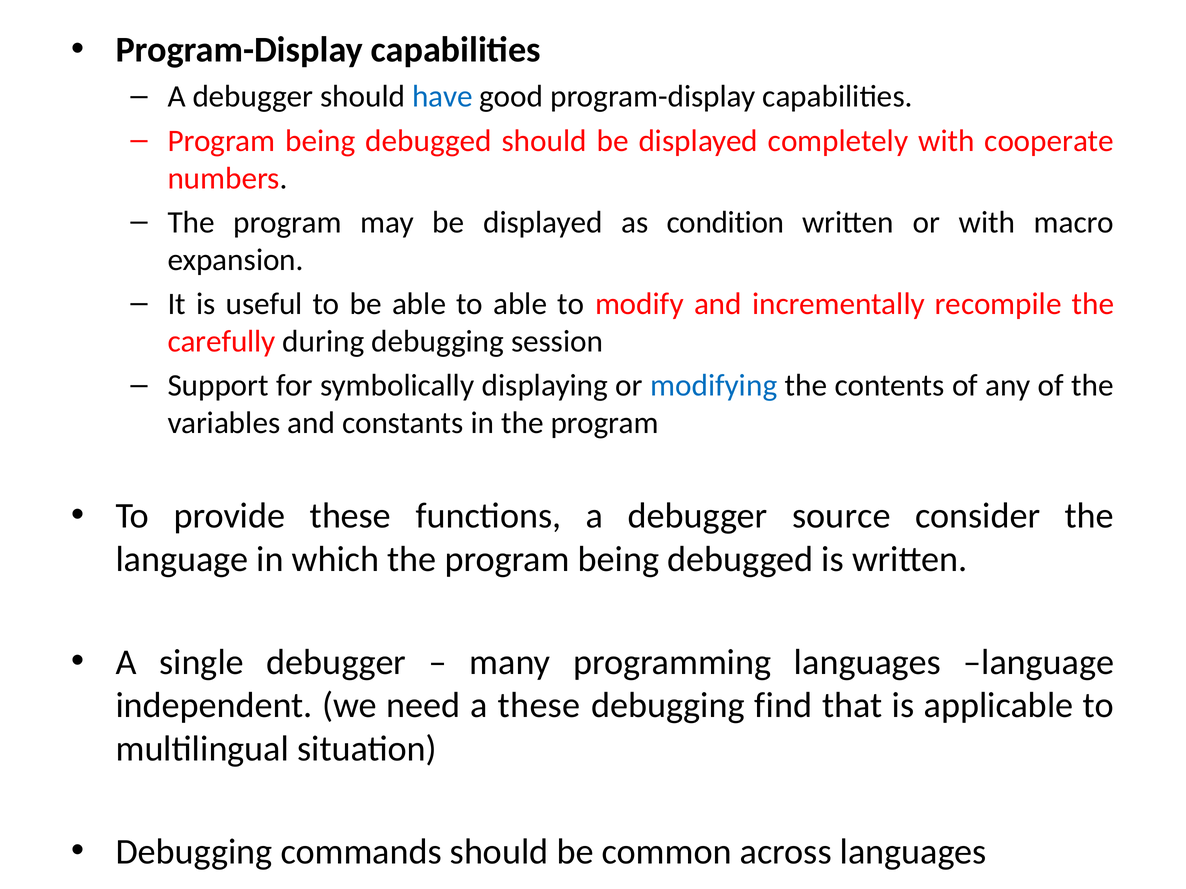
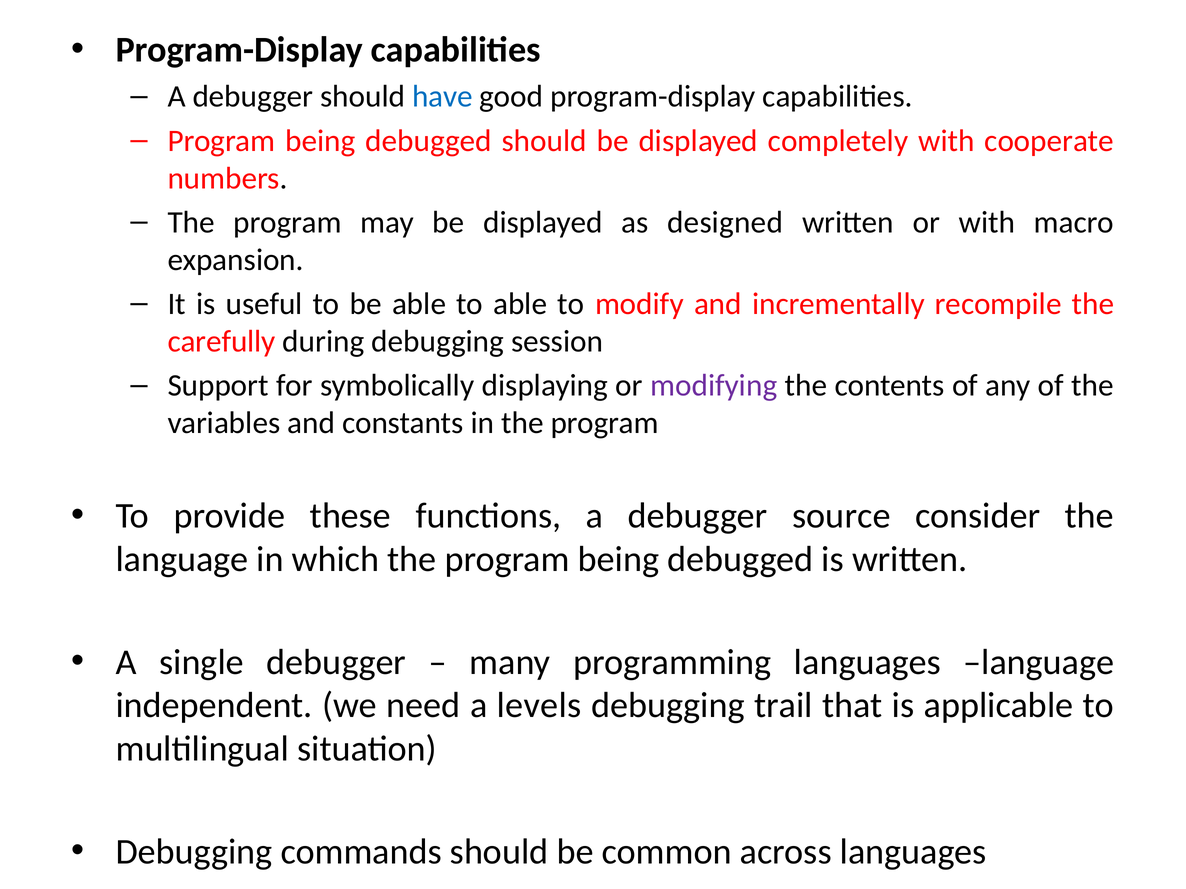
condition: condition -> designed
modifying colour: blue -> purple
a these: these -> levels
find: find -> trail
